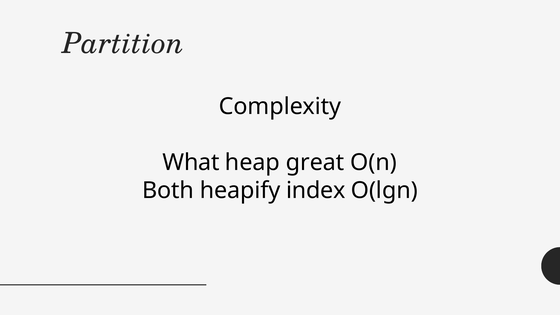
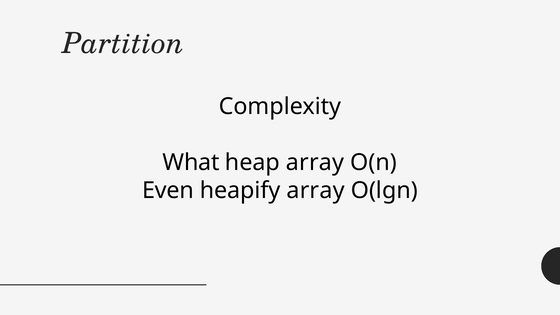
heap great: great -> array
Both: Both -> Even
heapify index: index -> array
